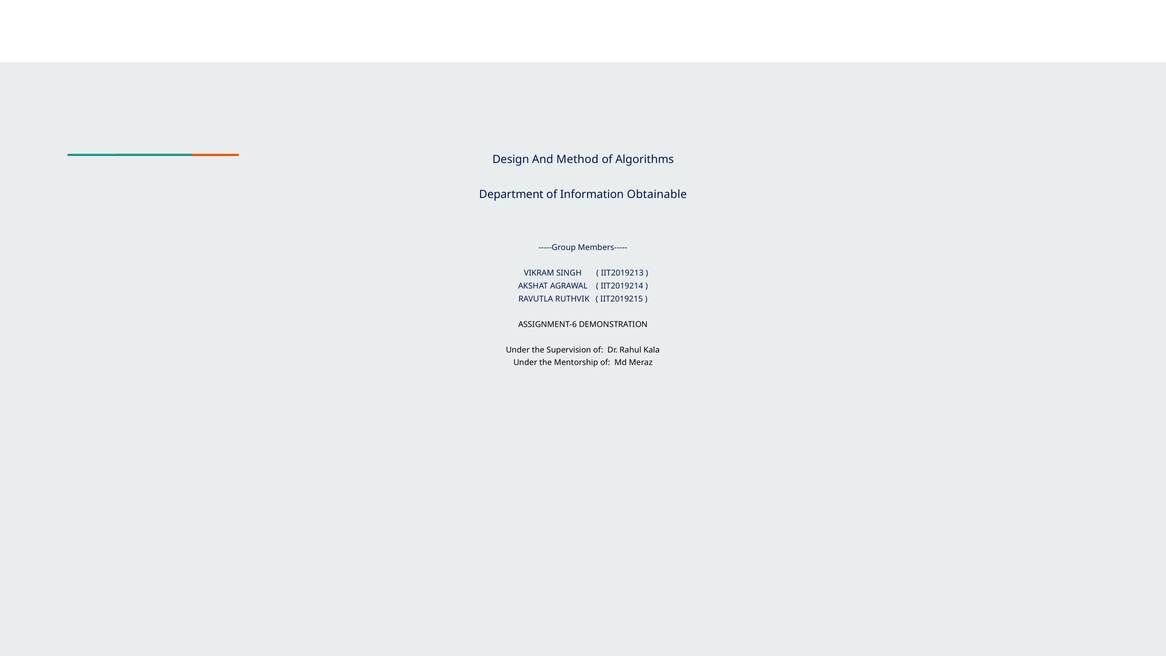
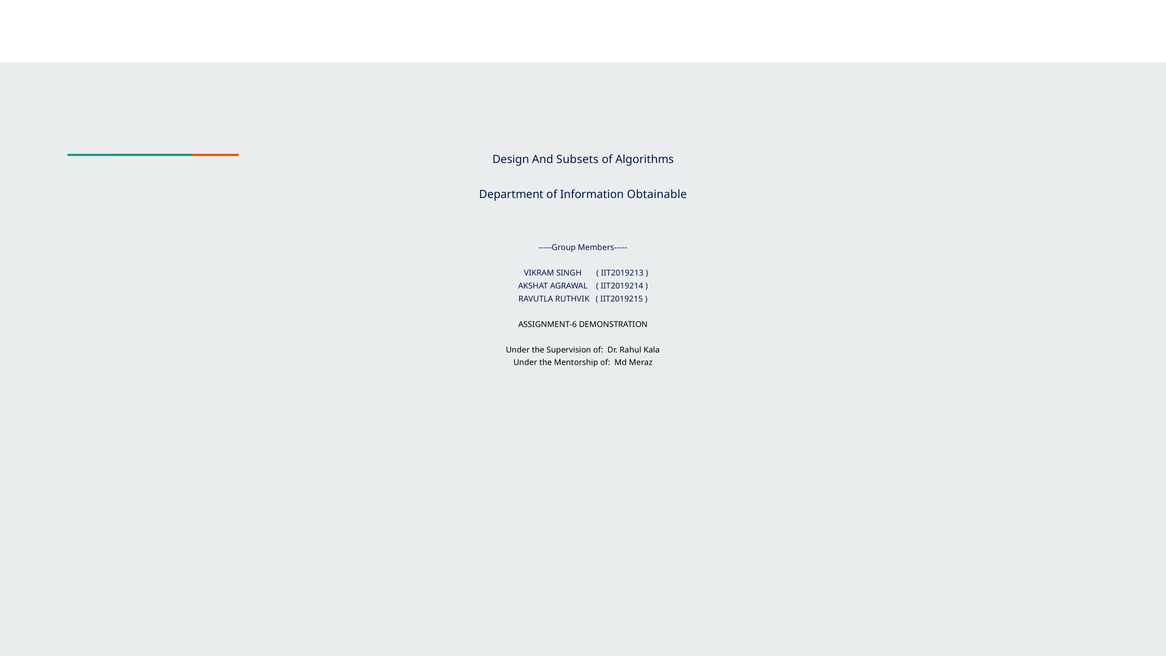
Method: Method -> Subsets
